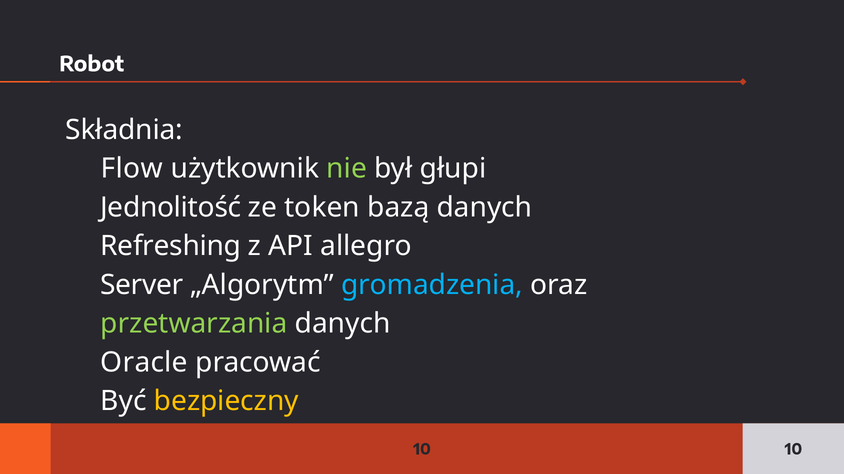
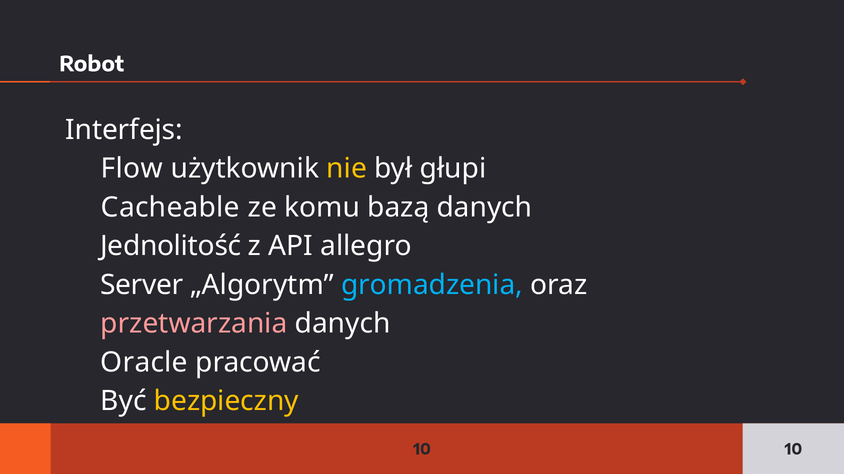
Składnia: Składnia -> Interfejs
nie colour: light green -> yellow
Jednolitość: Jednolitość -> Cacheable
token: token -> komu
Refreshing: Refreshing -> Jednolitość
przetwarzania colour: light green -> pink
